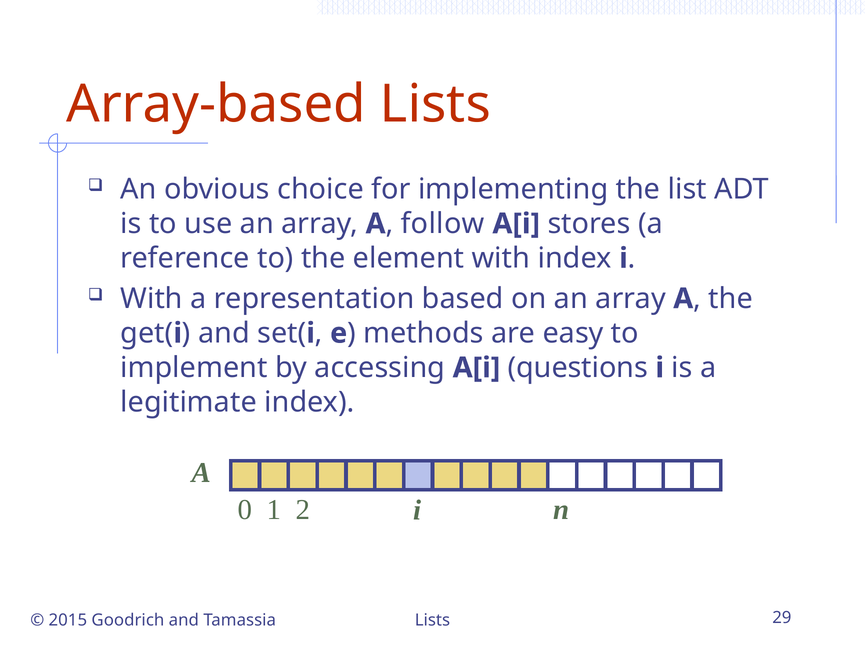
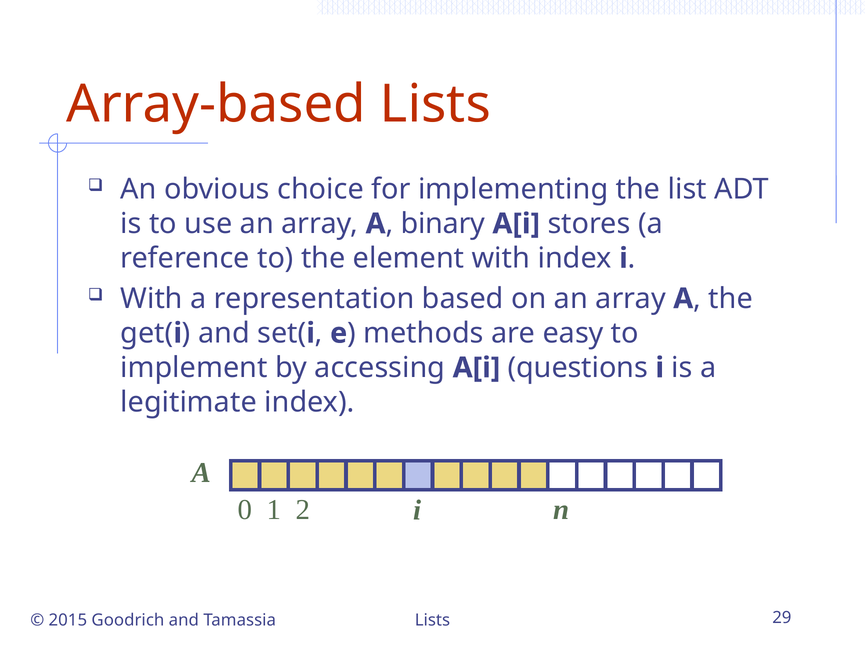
follow: follow -> binary
